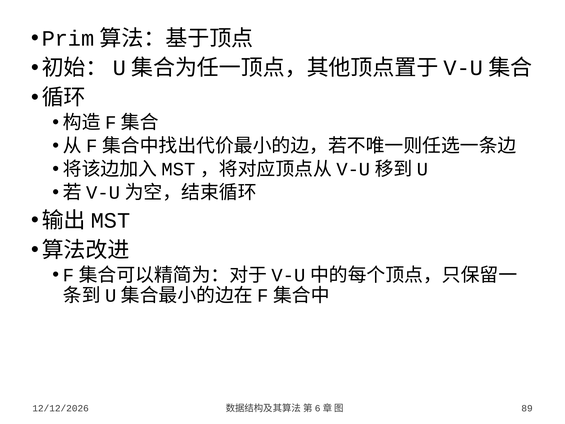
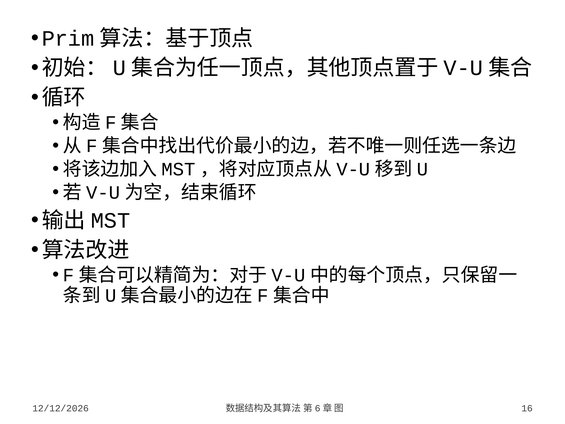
89: 89 -> 16
